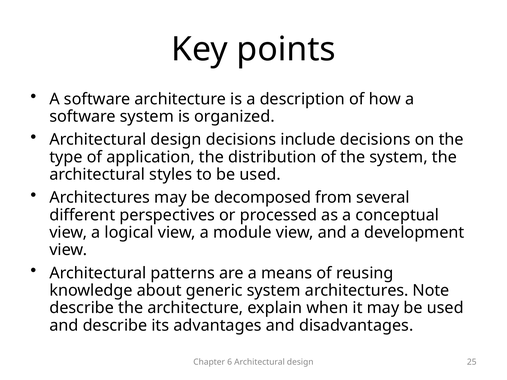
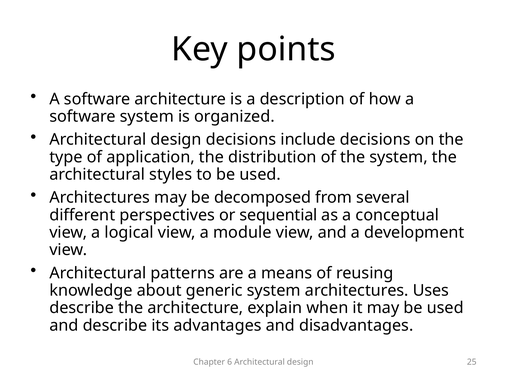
processed: processed -> sequential
Note: Note -> Uses
